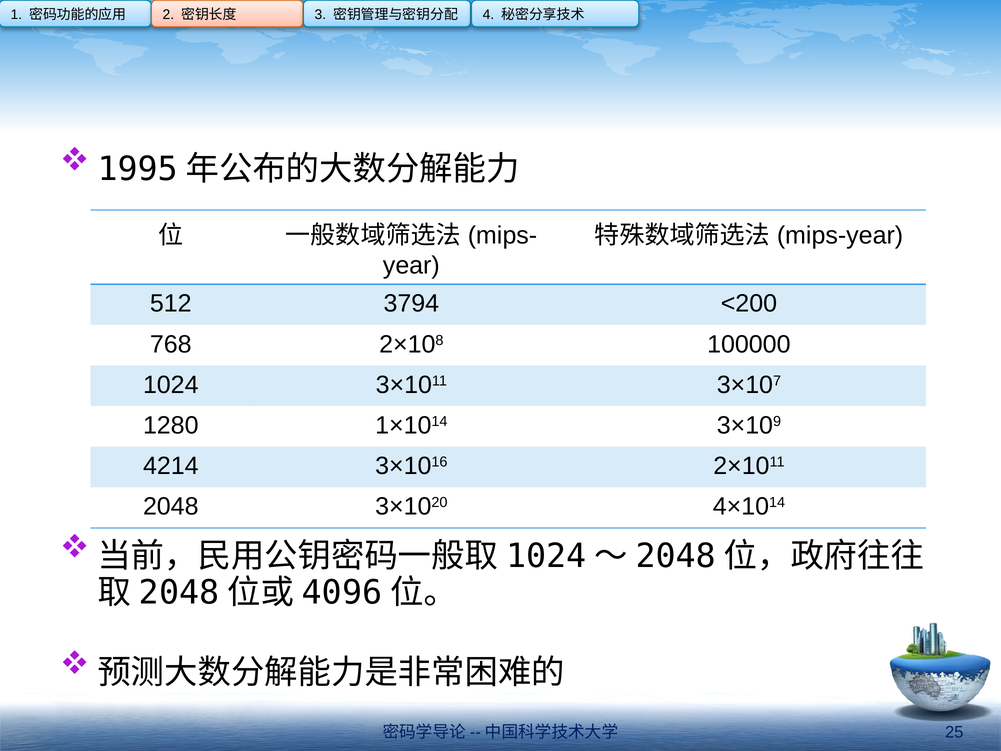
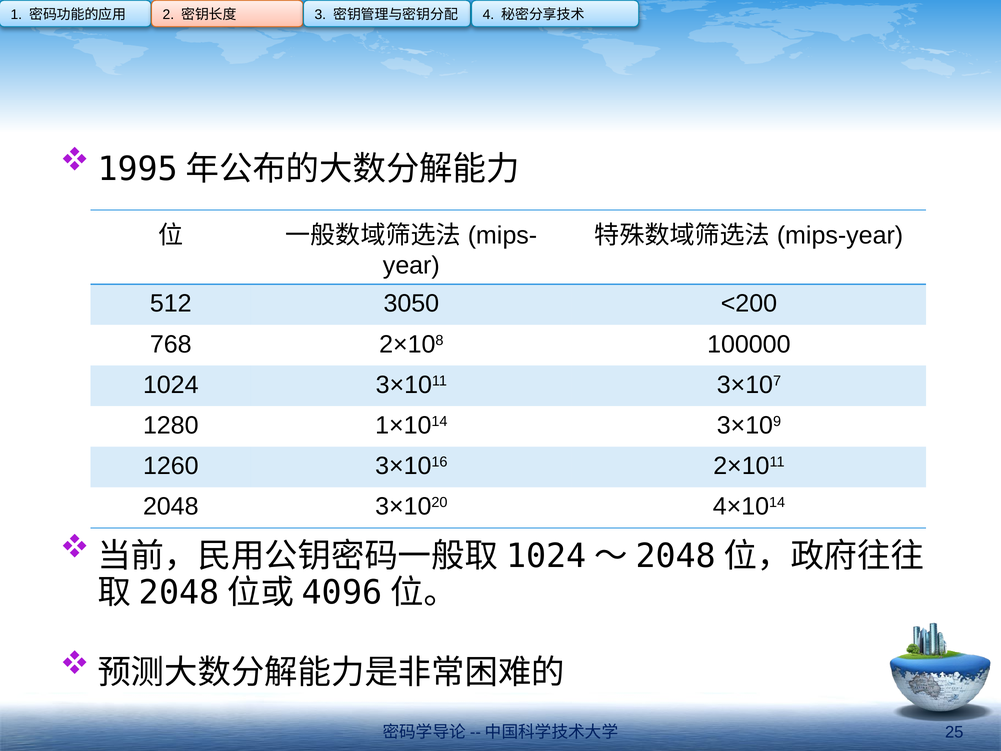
3794: 3794 -> 3050
4214: 4214 -> 1260
